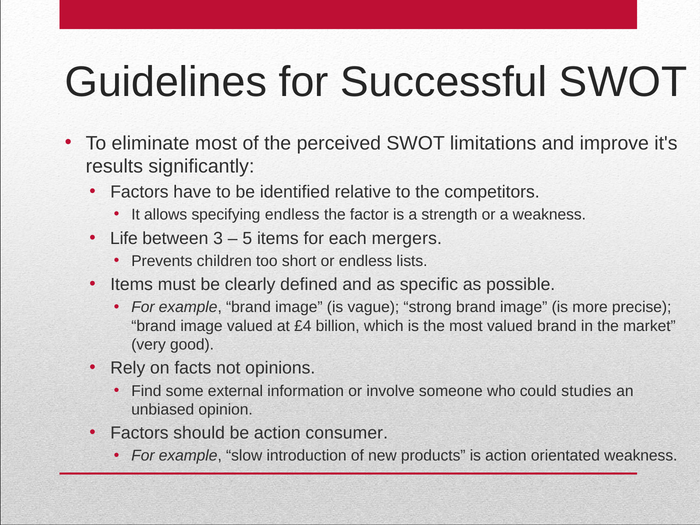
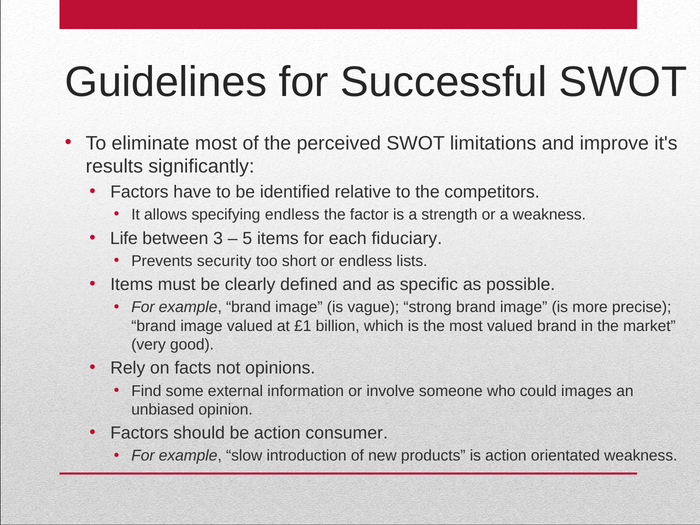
mergers: mergers -> fiduciary
children: children -> security
£4: £4 -> £1
studies: studies -> images
